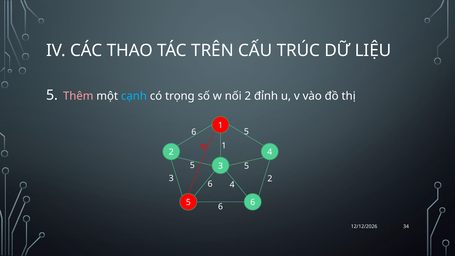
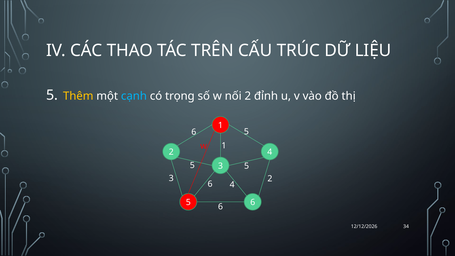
Thêm colour: pink -> yellow
